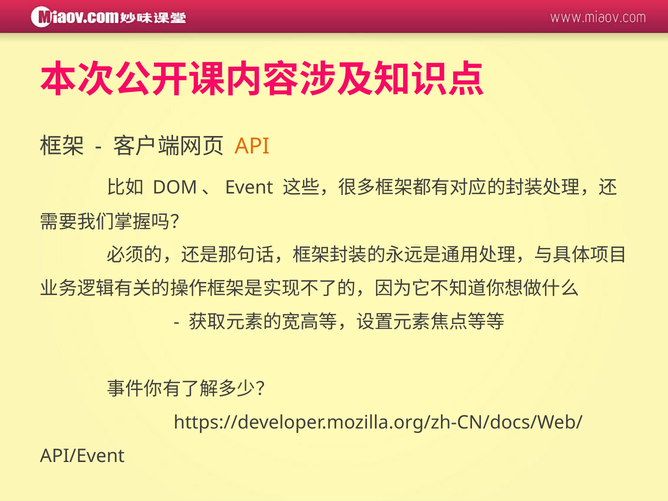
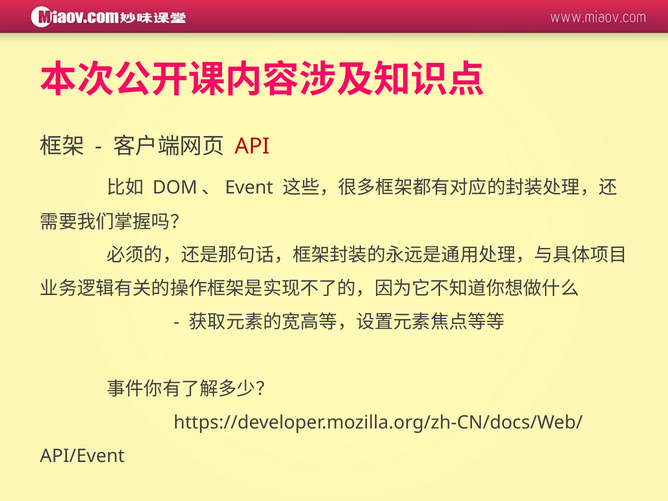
API colour: orange -> red
